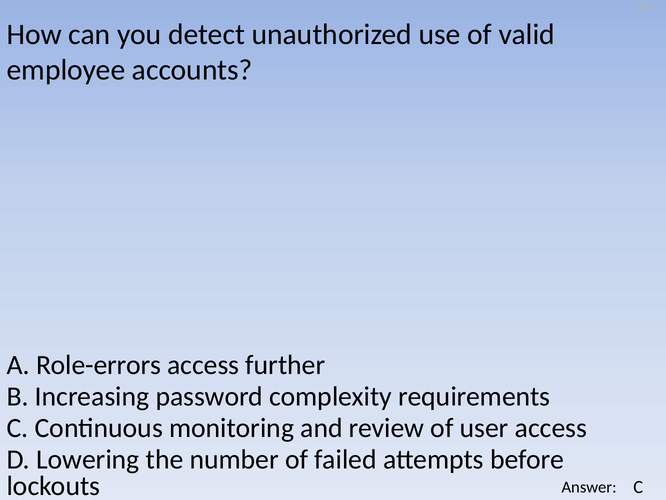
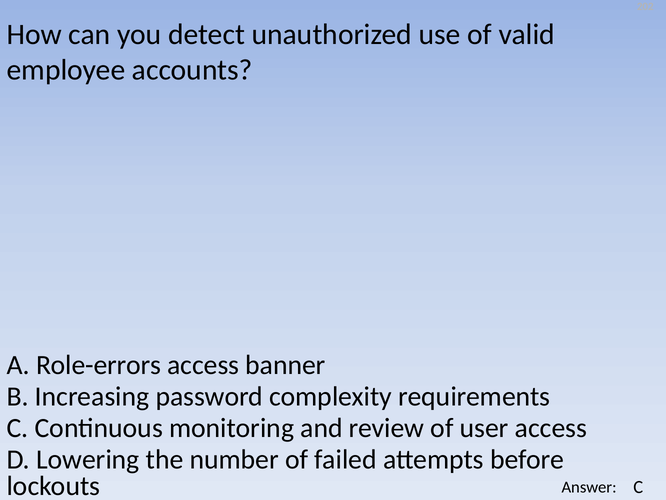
further: further -> banner
